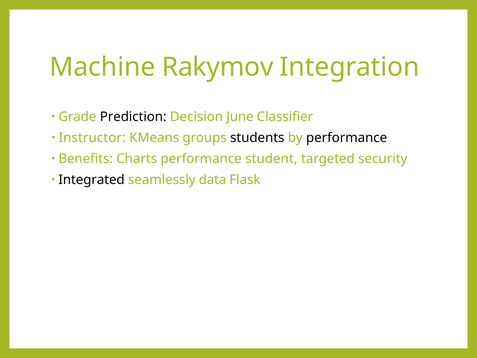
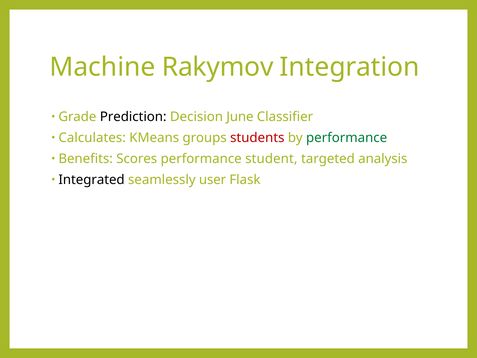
Instructor: Instructor -> Calculates
students colour: black -> red
performance at (347, 138) colour: black -> green
Charts: Charts -> Scores
security: security -> analysis
data: data -> user
